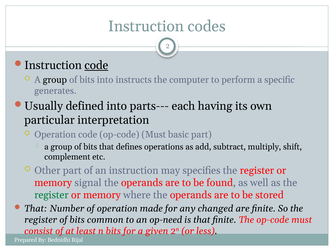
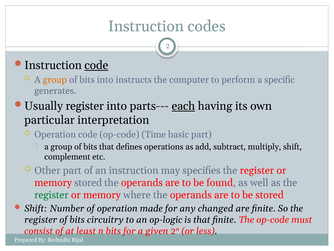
group at (55, 80) colour: black -> orange
Usually defined: defined -> register
each underline: none -> present
code op-code Must: Must -> Time
memory signal: signal -> stored
That at (36, 208): That -> Shift
common: common -> circuitry
op-need: op-need -> op-logic
